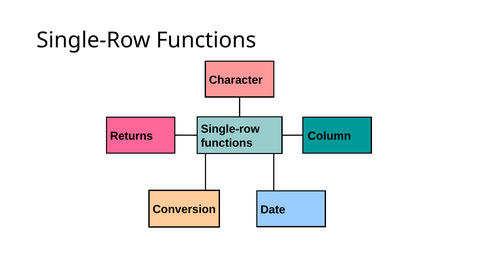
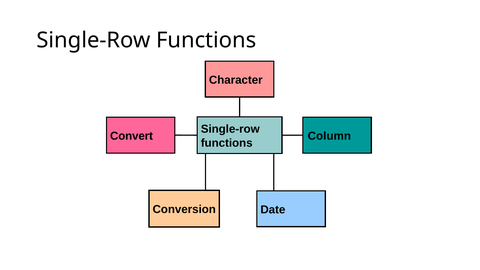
Returns: Returns -> Convert
